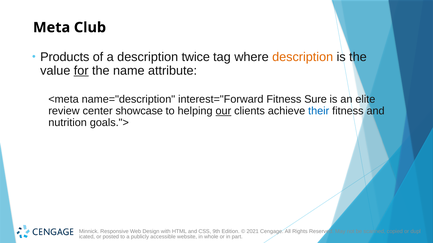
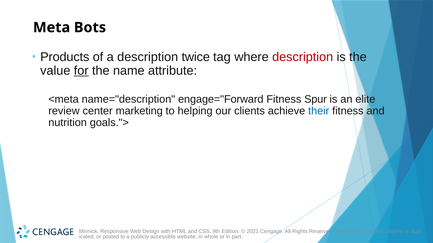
Club: Club -> Bots
description at (303, 57) colour: orange -> red
interest="Forward: interest="Forward -> engage="Forward
Sure: Sure -> Spur
showcase: showcase -> marketing
our underline: present -> none
